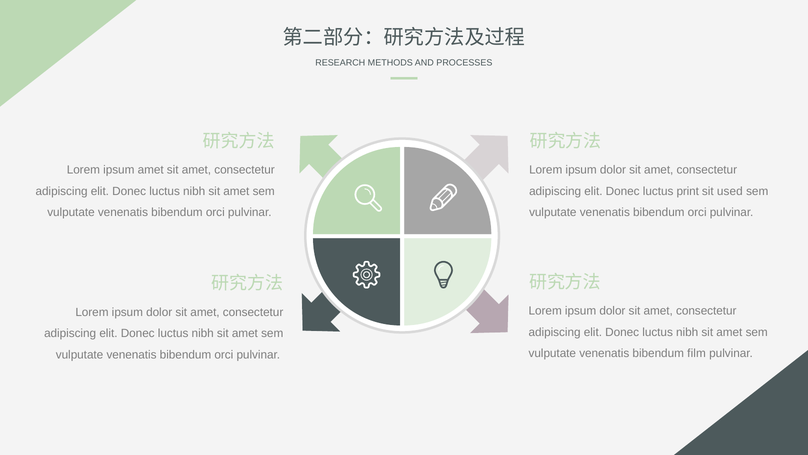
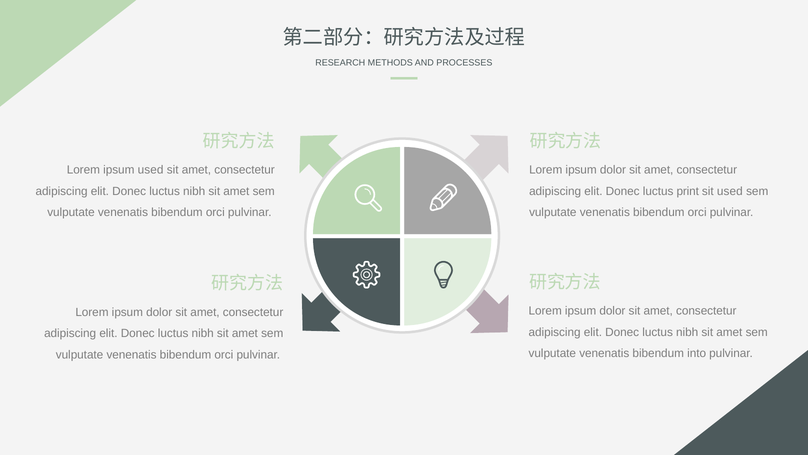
ipsum amet: amet -> used
film: film -> into
